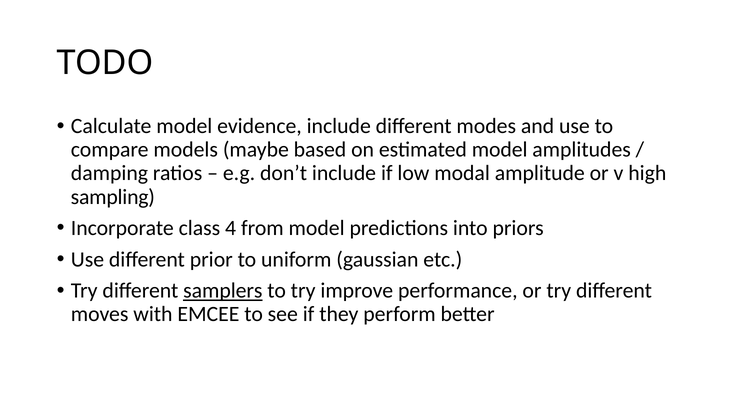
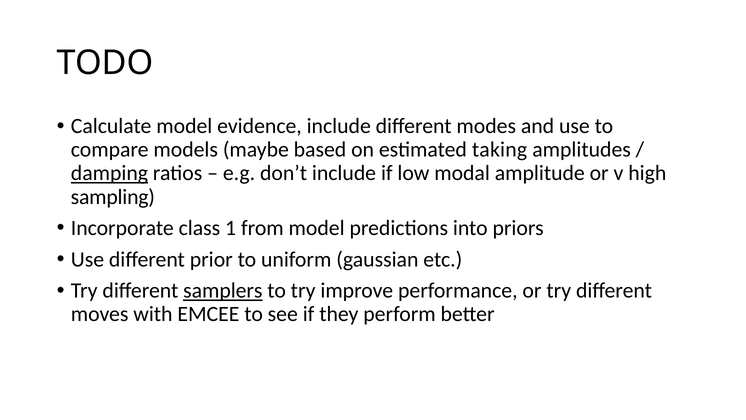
estimated model: model -> taking
damping underline: none -> present
4: 4 -> 1
